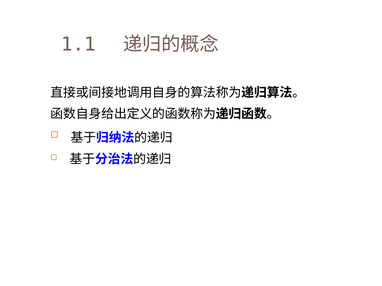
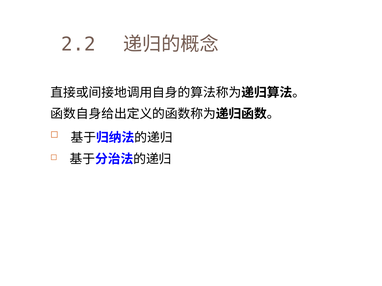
1.1: 1.1 -> 2.2
